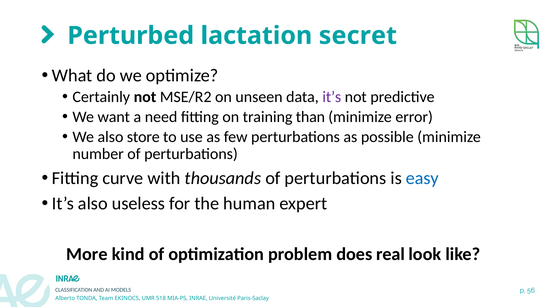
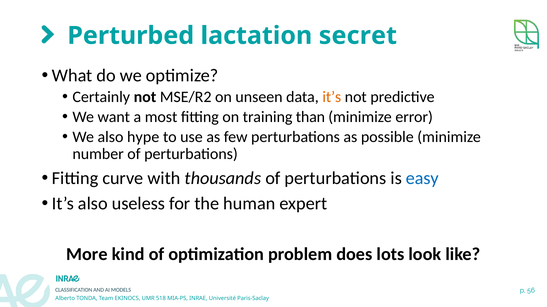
it’s at (332, 97) colour: purple -> orange
need: need -> most
store: store -> hype
real: real -> lots
